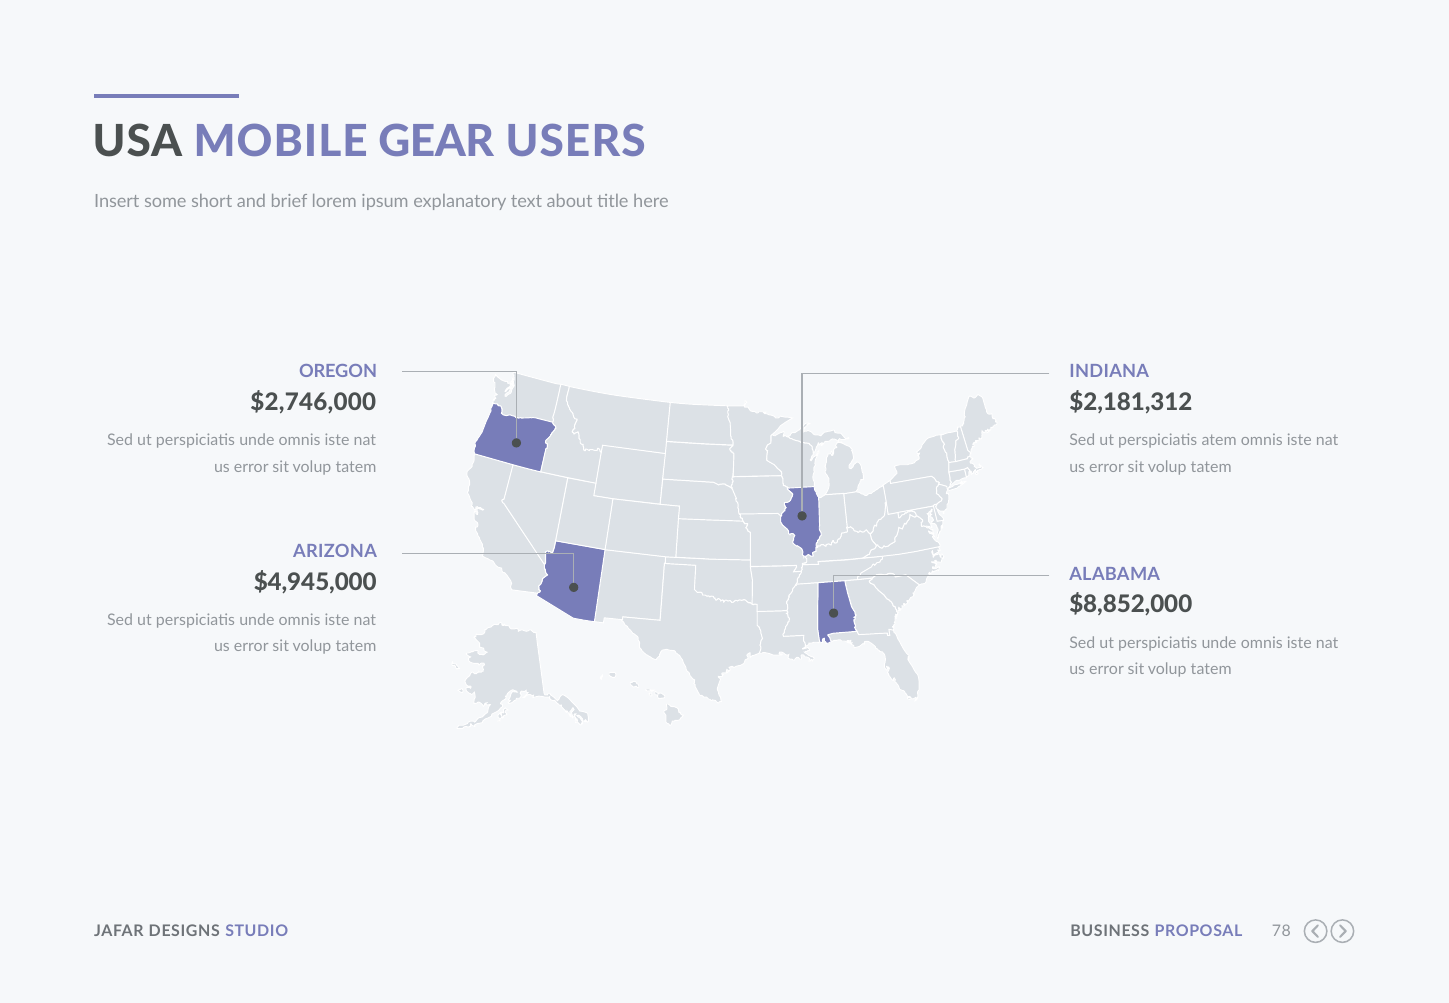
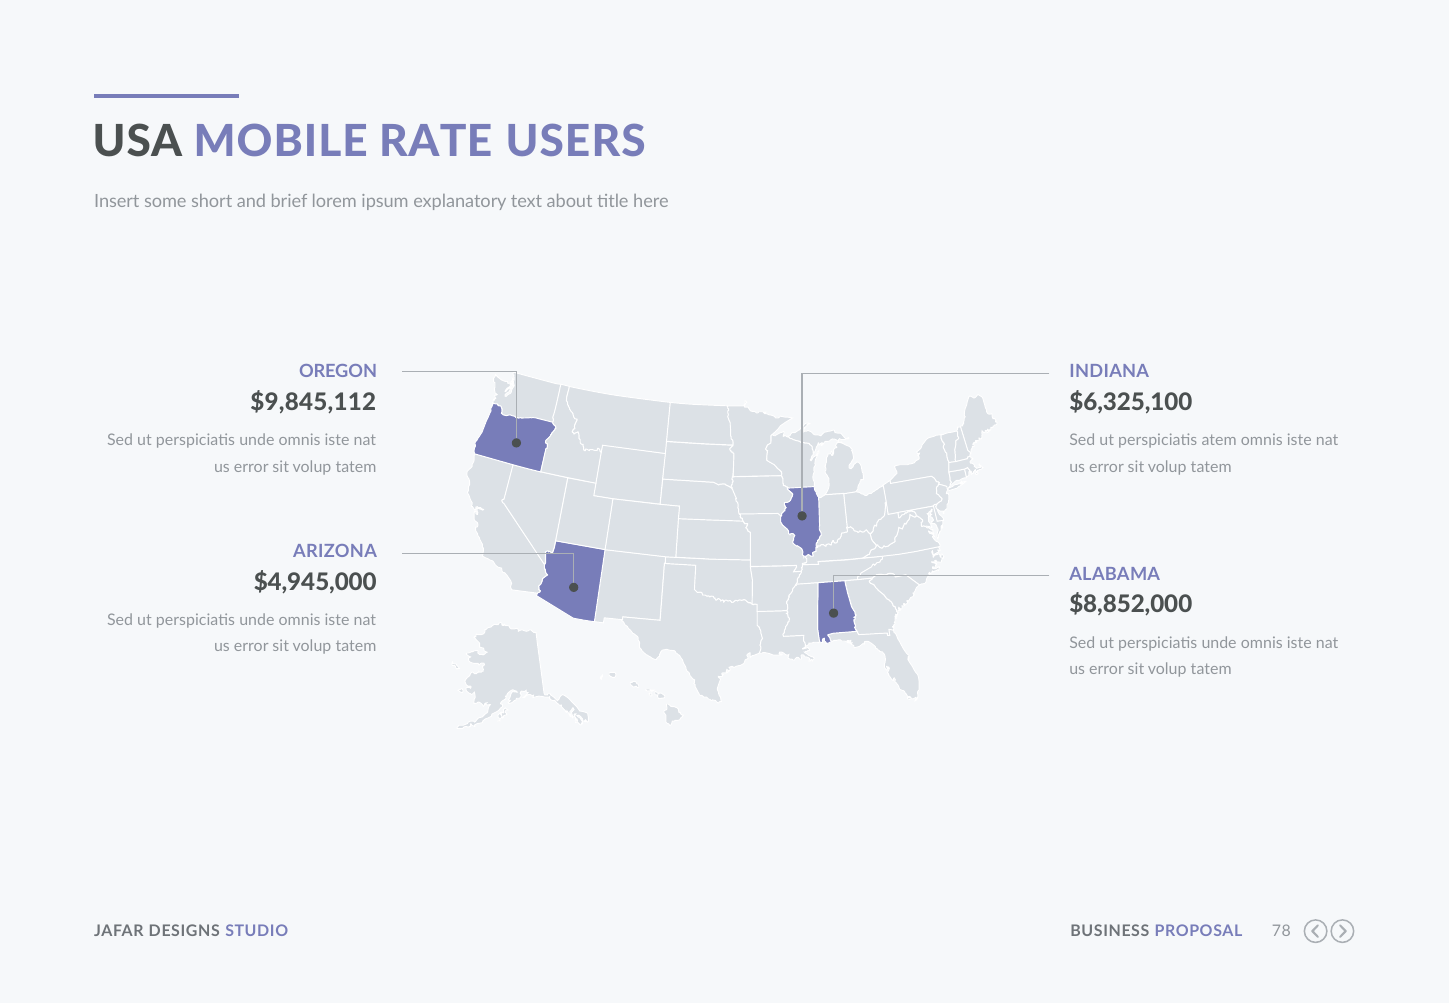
GEAR: GEAR -> RATE
$2,746,000: $2,746,000 -> $9,845,112
$2,181,312: $2,181,312 -> $6,325,100
